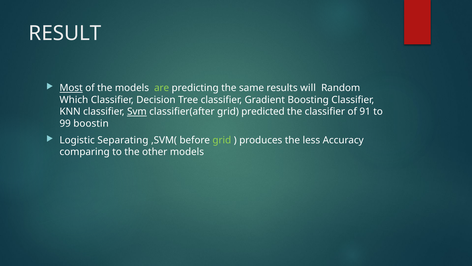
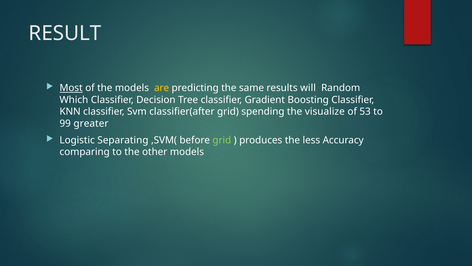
are colour: light green -> yellow
Svm underline: present -> none
predicted: predicted -> spending
the classifier: classifier -> visualize
91: 91 -> 53
boostin: boostin -> greater
